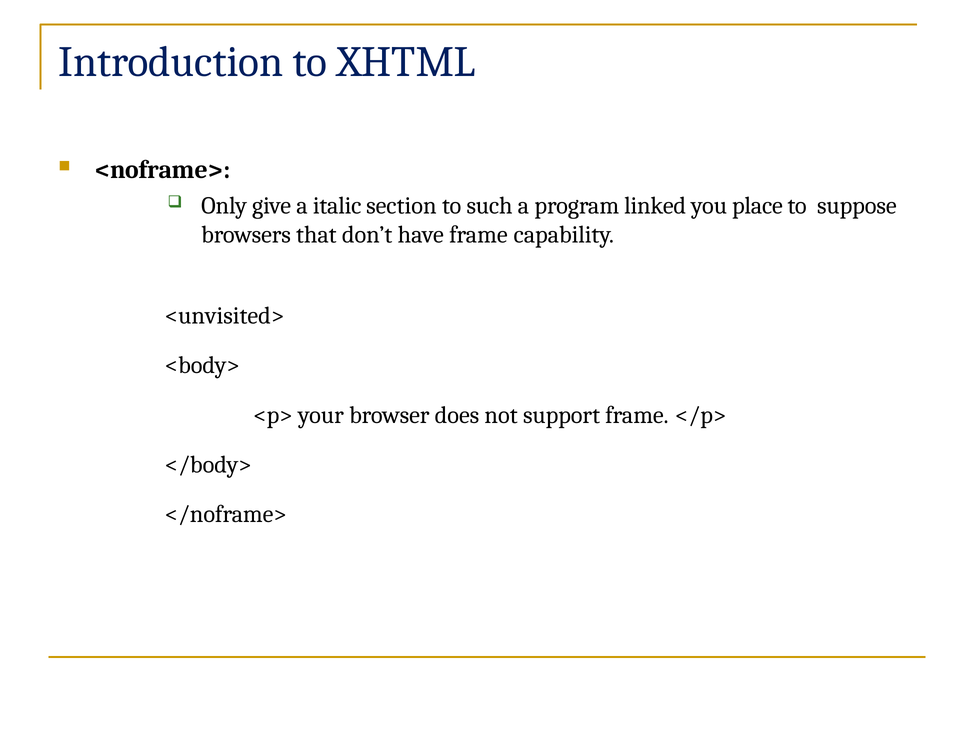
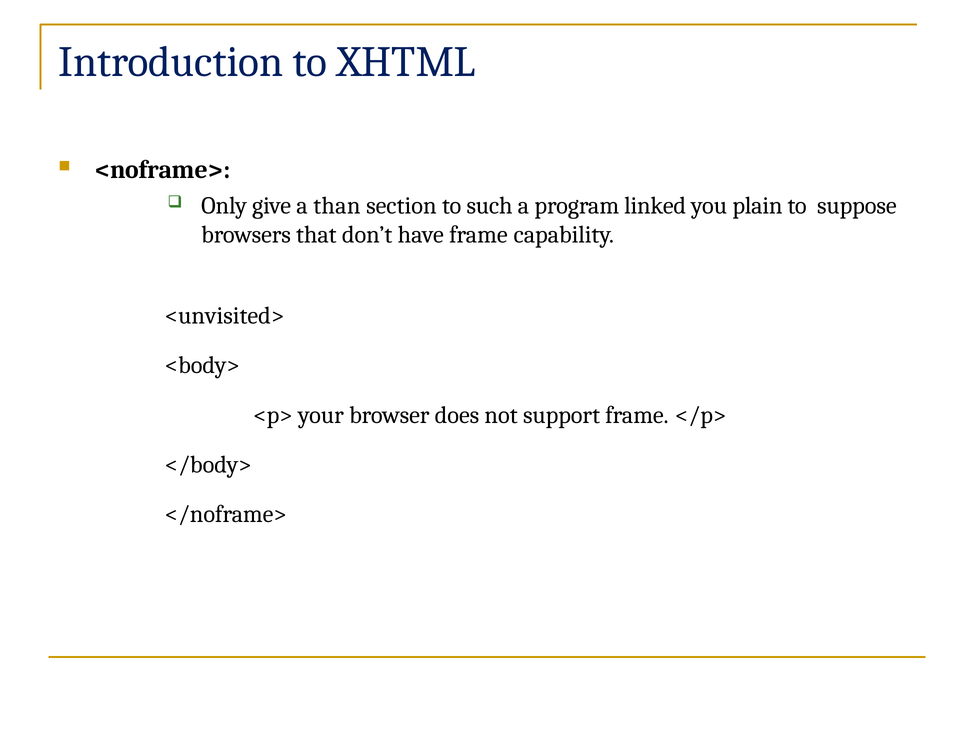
italic: italic -> than
place: place -> plain
